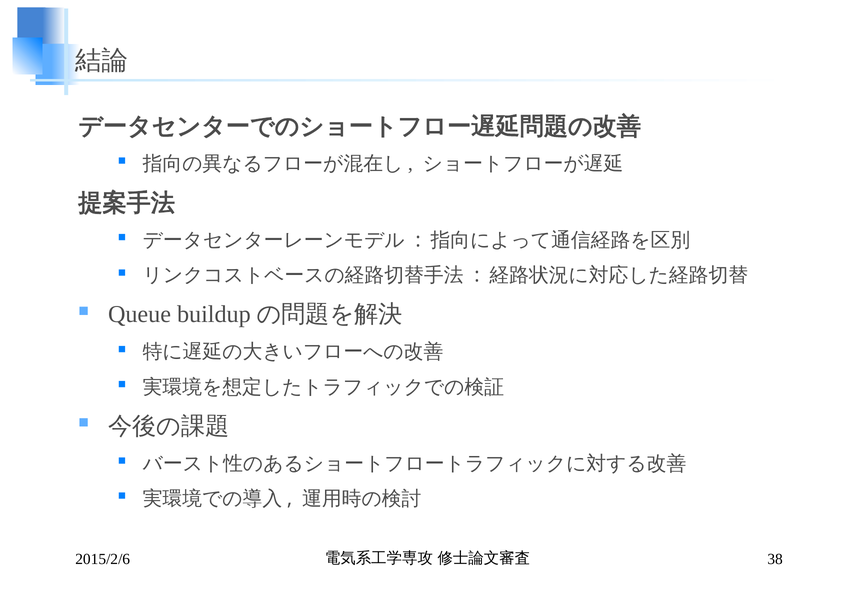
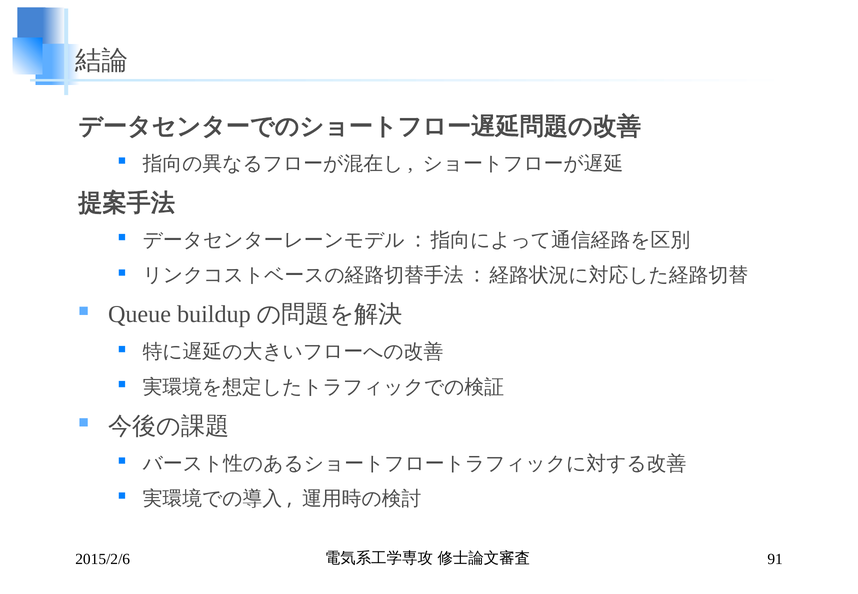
38: 38 -> 91
